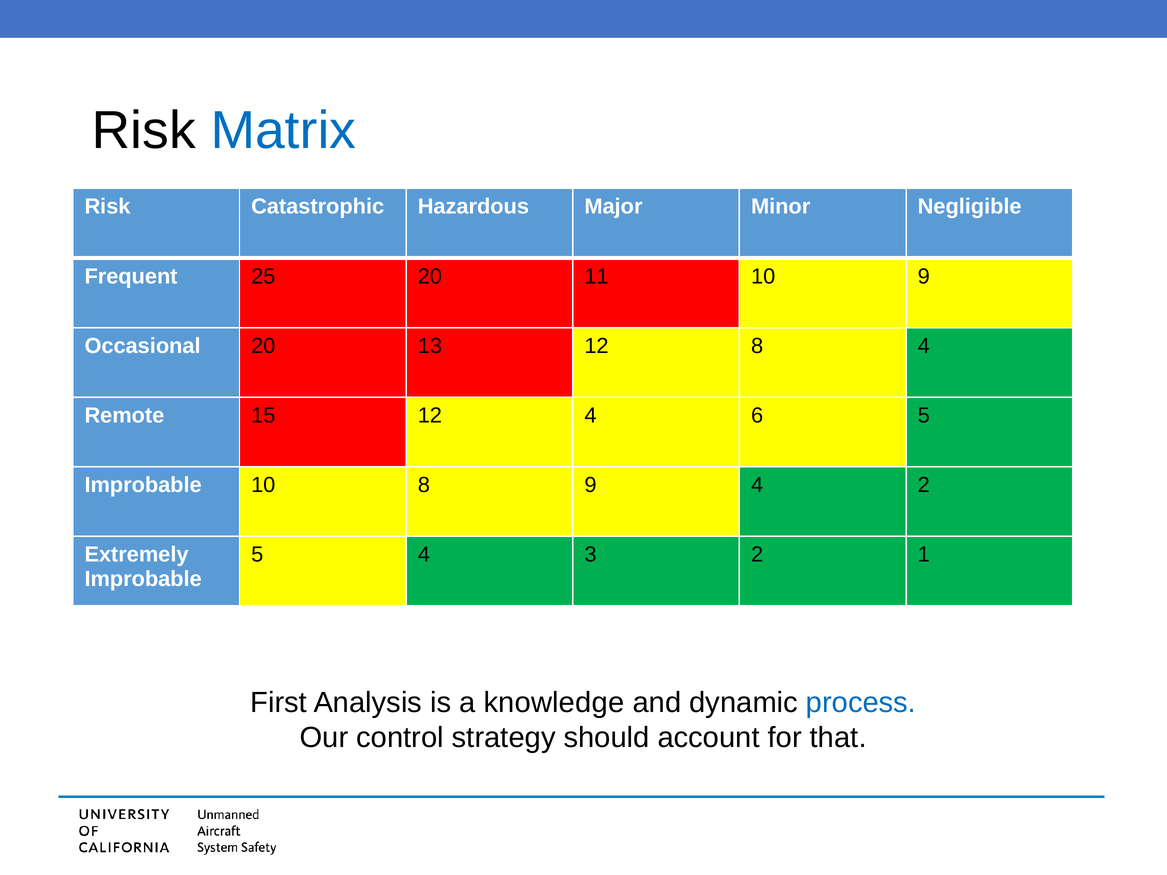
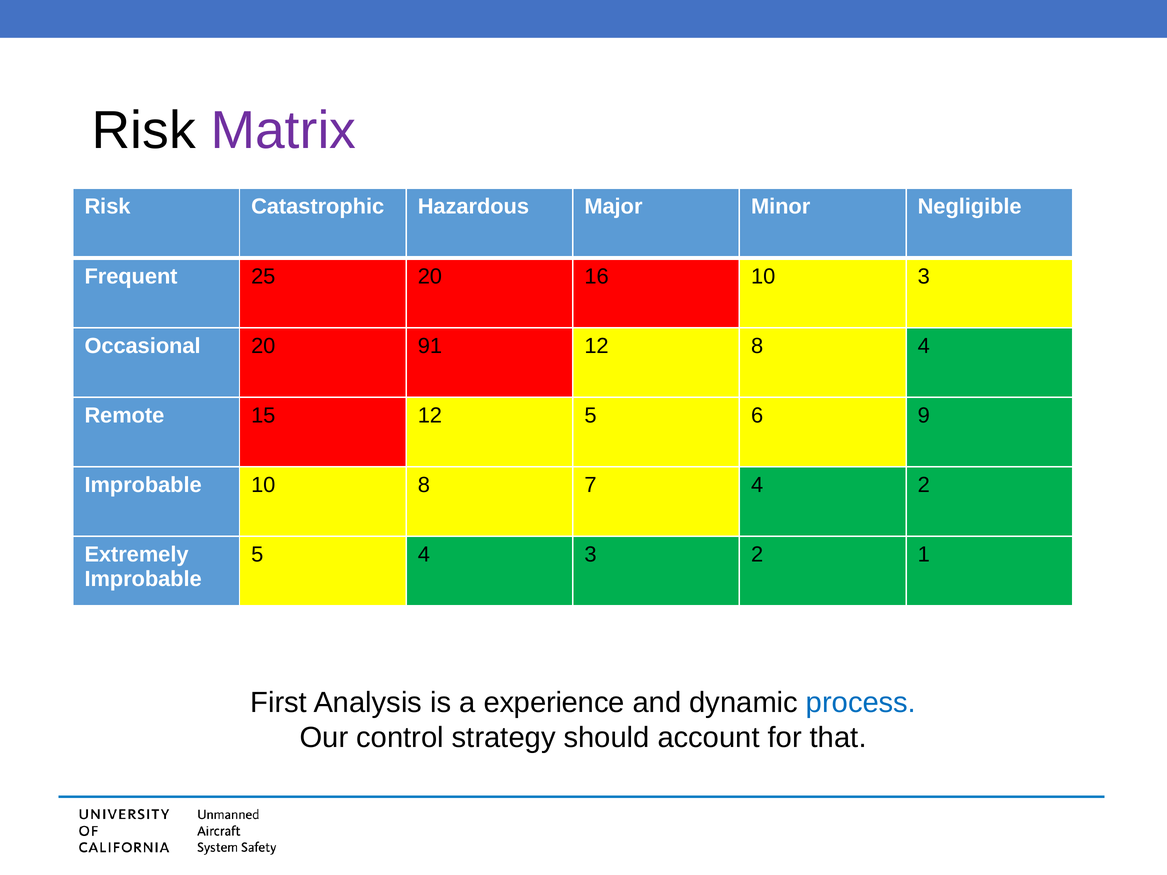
Matrix colour: blue -> purple
11: 11 -> 16
10 9: 9 -> 3
13: 13 -> 91
12 4: 4 -> 5
6 5: 5 -> 9
8 9: 9 -> 7
knowledge: knowledge -> experience
